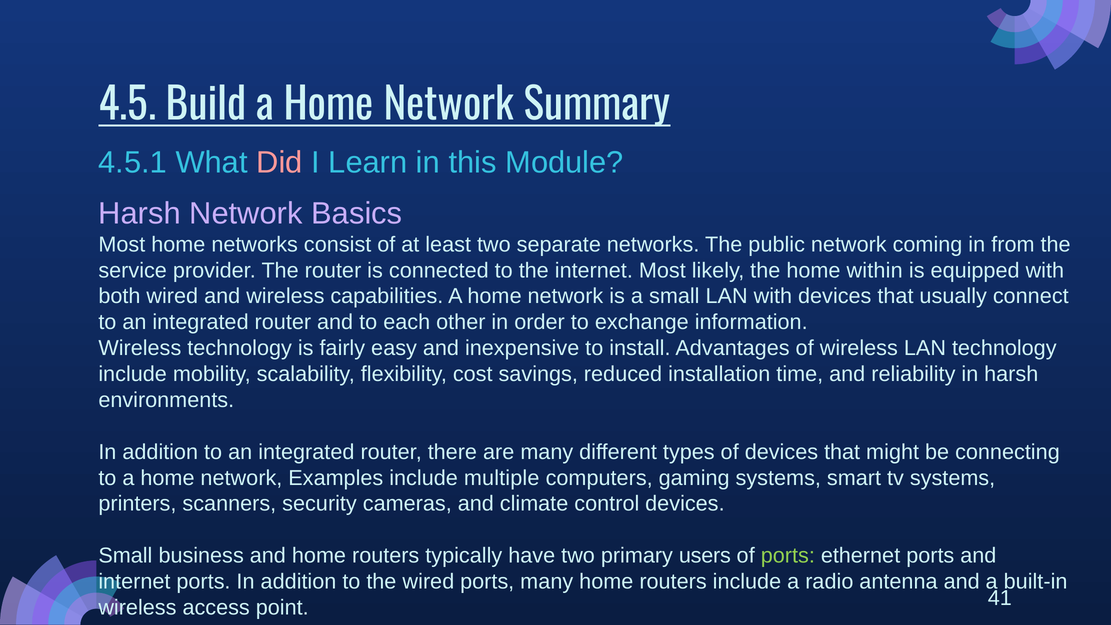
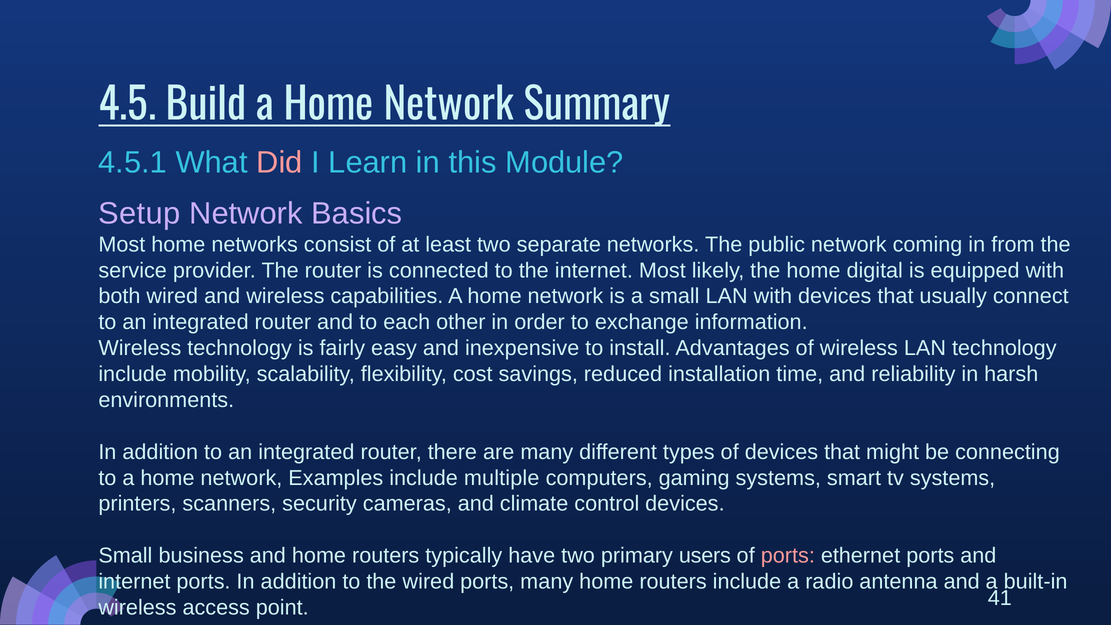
Harsh at (140, 214): Harsh -> Setup
within: within -> digital
ports at (788, 556) colour: light green -> pink
